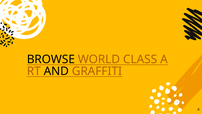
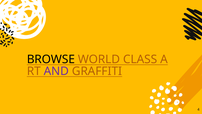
AND colour: black -> purple
